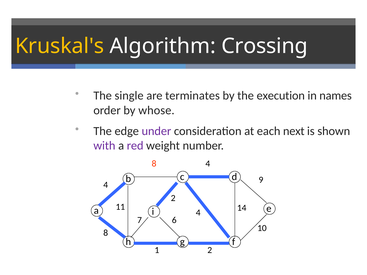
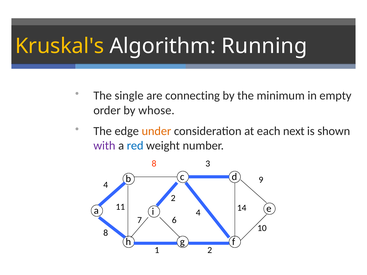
Crossing: Crossing -> Running
terminates: terminates -> connecting
execution: execution -> minimum
names: names -> empty
under colour: purple -> orange
red colour: purple -> blue
8 4: 4 -> 3
